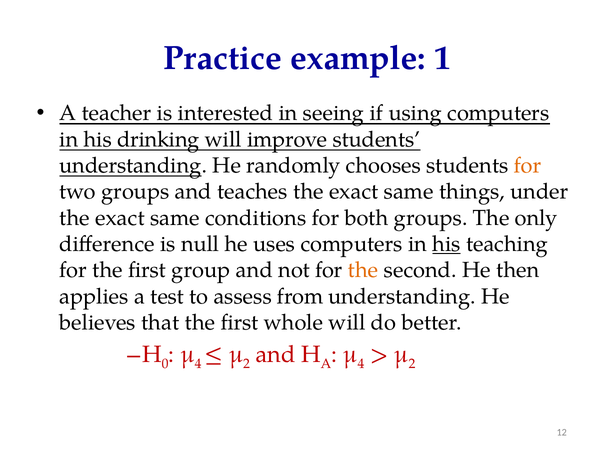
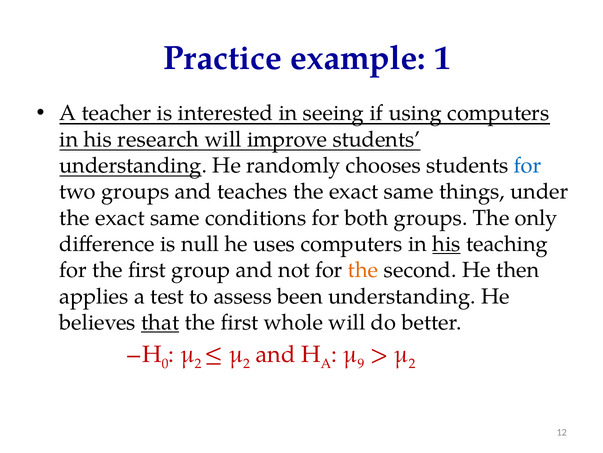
drinking: drinking -> research
for at (528, 165) colour: orange -> blue
from: from -> been
that underline: none -> present
4 at (198, 363): 4 -> 2
4 at (361, 363): 4 -> 9
